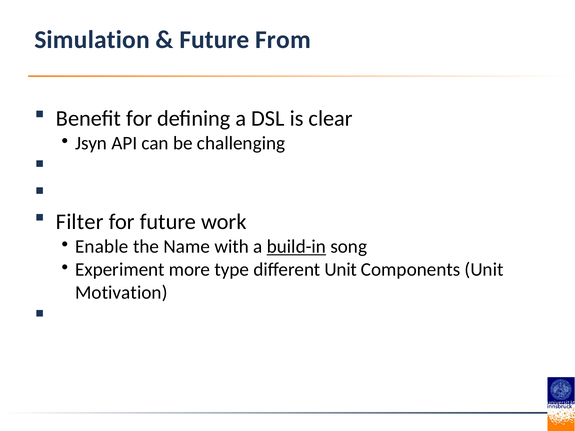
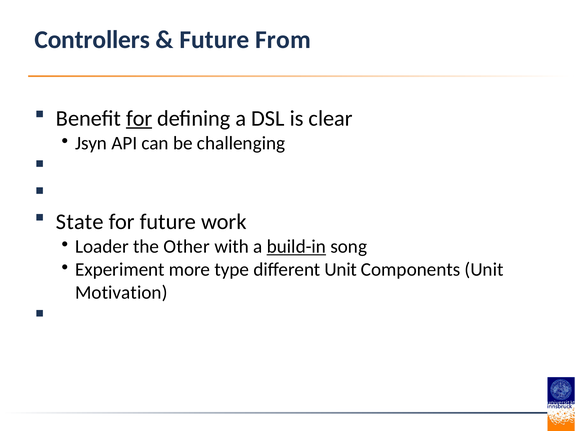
Simulation: Simulation -> Controllers
for at (139, 118) underline: none -> present
Filter: Filter -> State
Enable: Enable -> Loader
Name: Name -> Other
